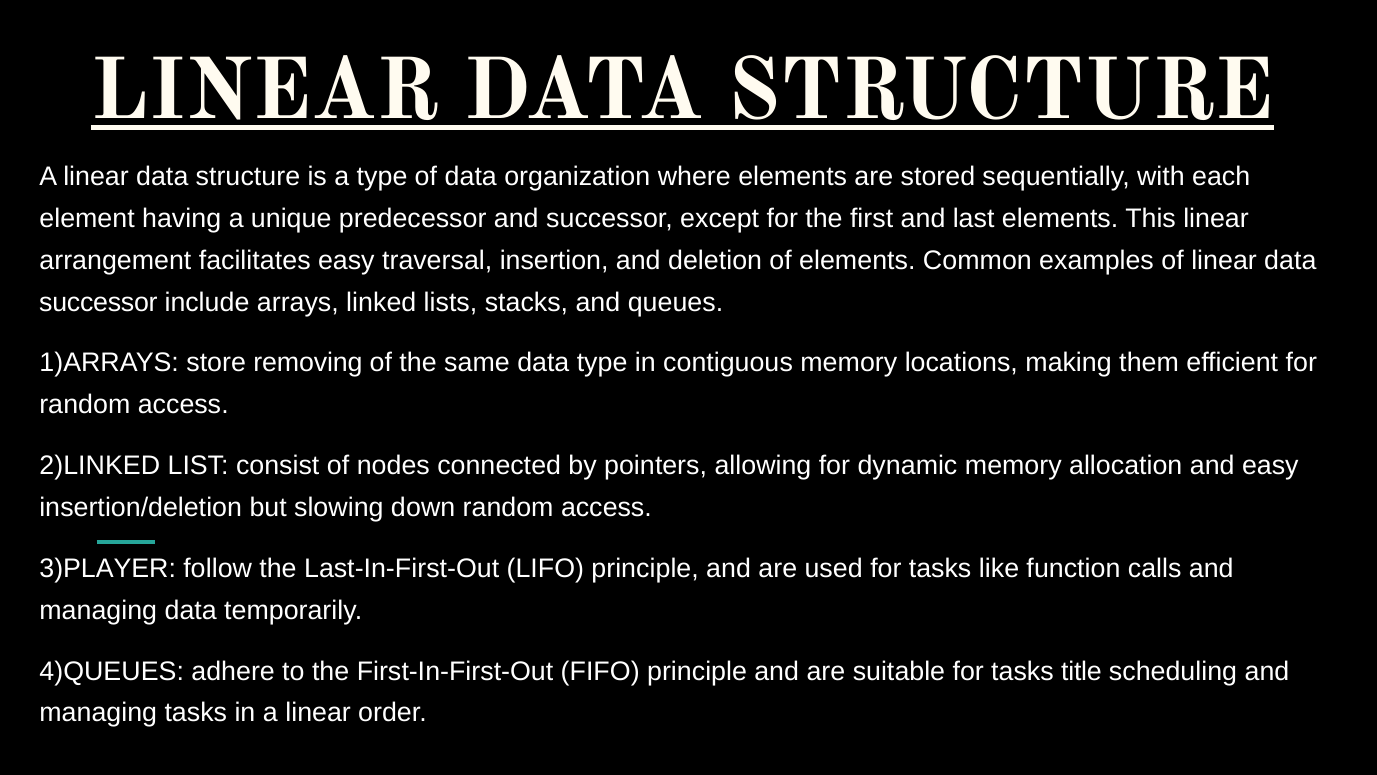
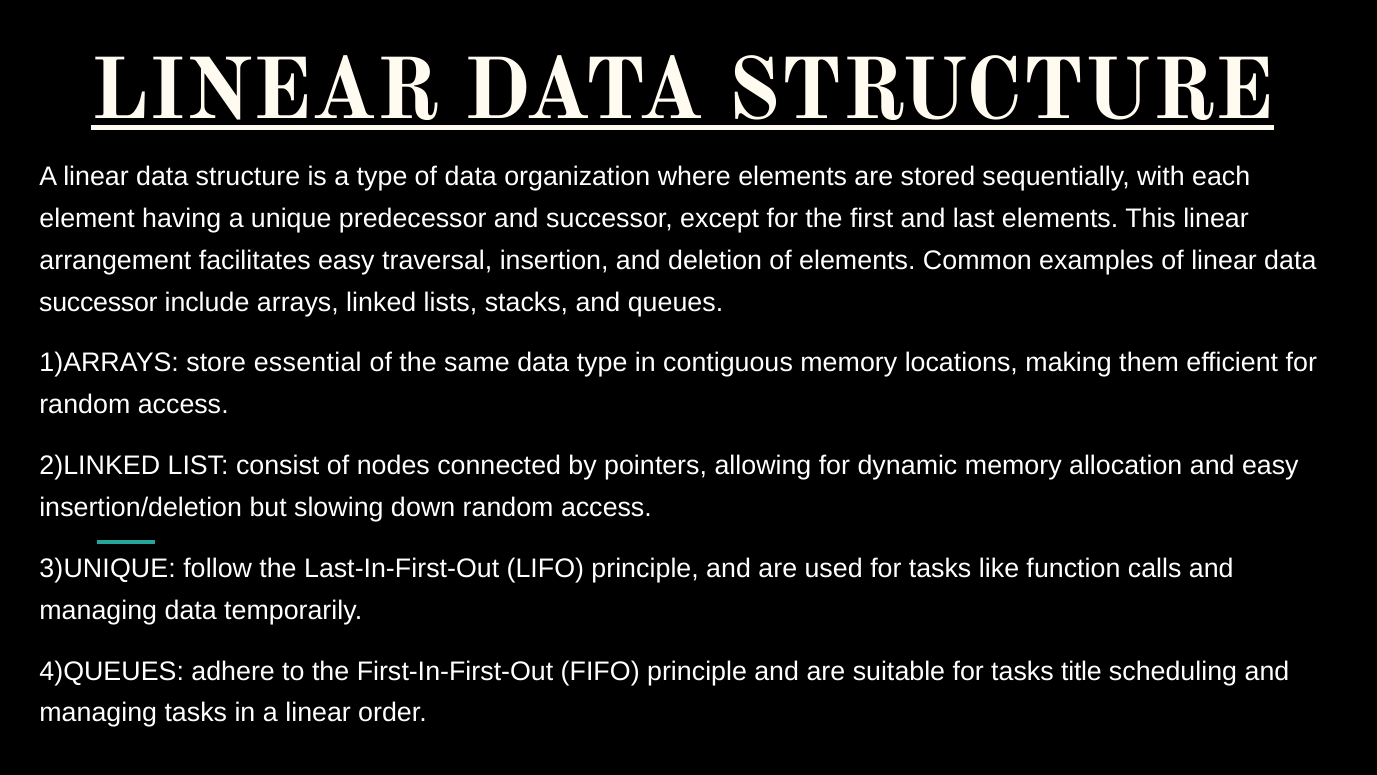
removing: removing -> essential
3)PLAYER: 3)PLAYER -> 3)UNIQUE
